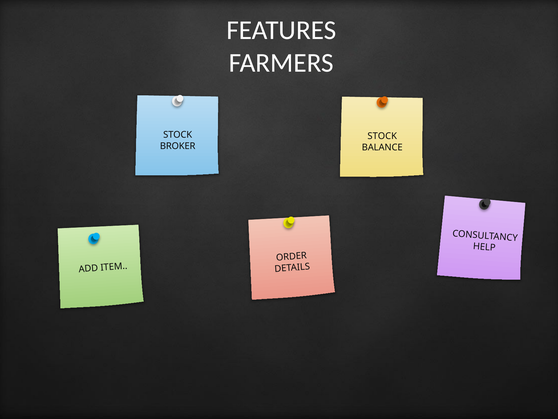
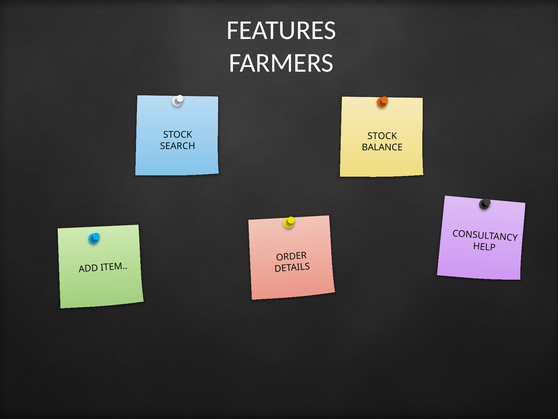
BROKER: BROKER -> SEARCH
